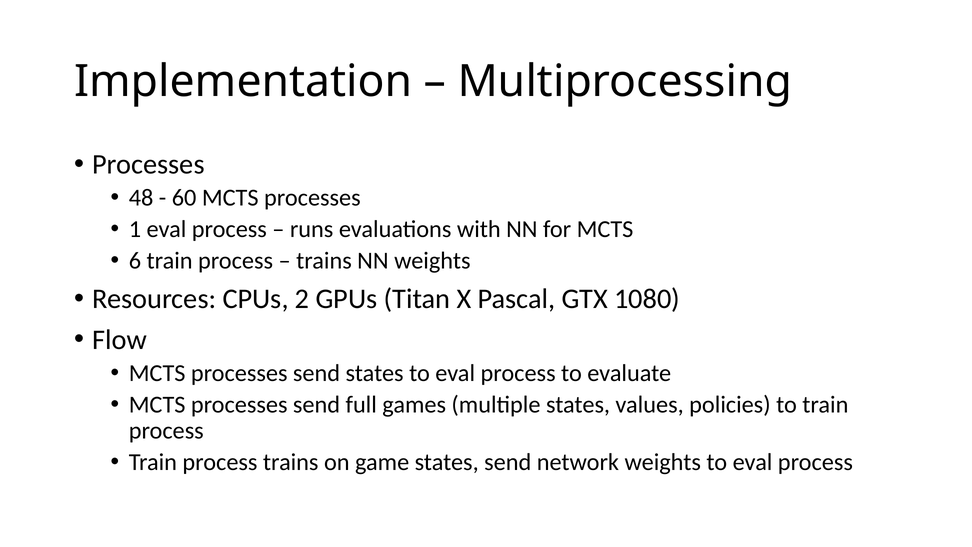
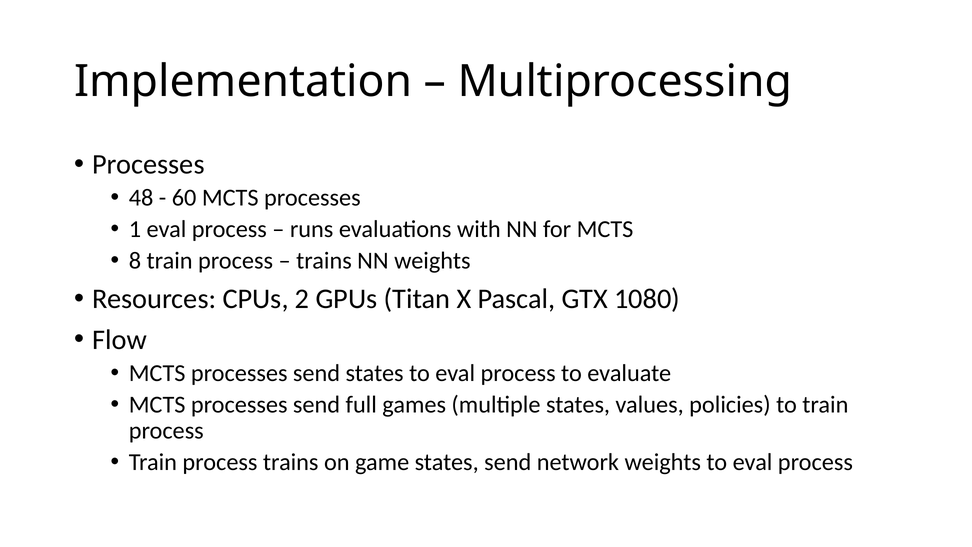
6: 6 -> 8
